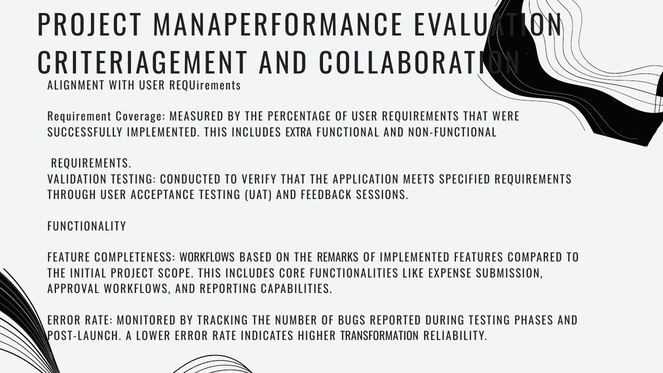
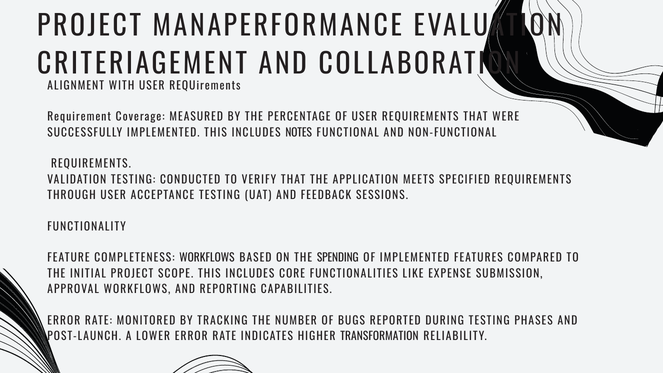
EXTRA: EXTRA -> NOTES
REMARKS: REMARKS -> SPENDING
